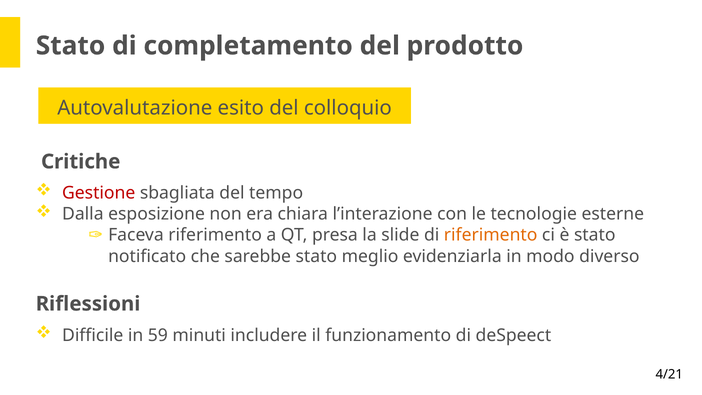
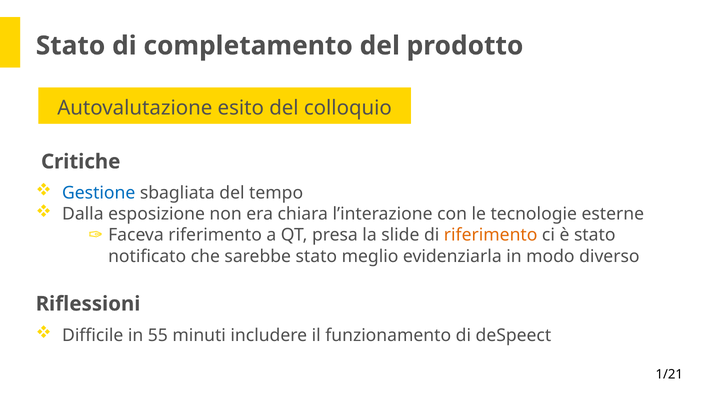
Gestione colour: red -> blue
59: 59 -> 55
4/21: 4/21 -> 1/21
